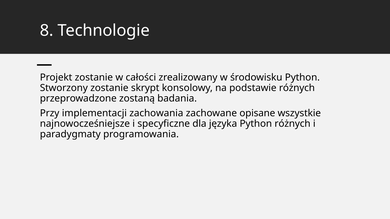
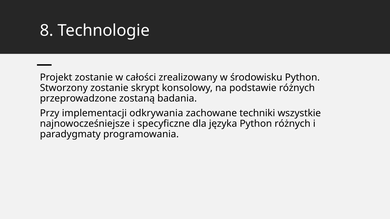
zachowania: zachowania -> odkrywania
opisane: opisane -> techniki
